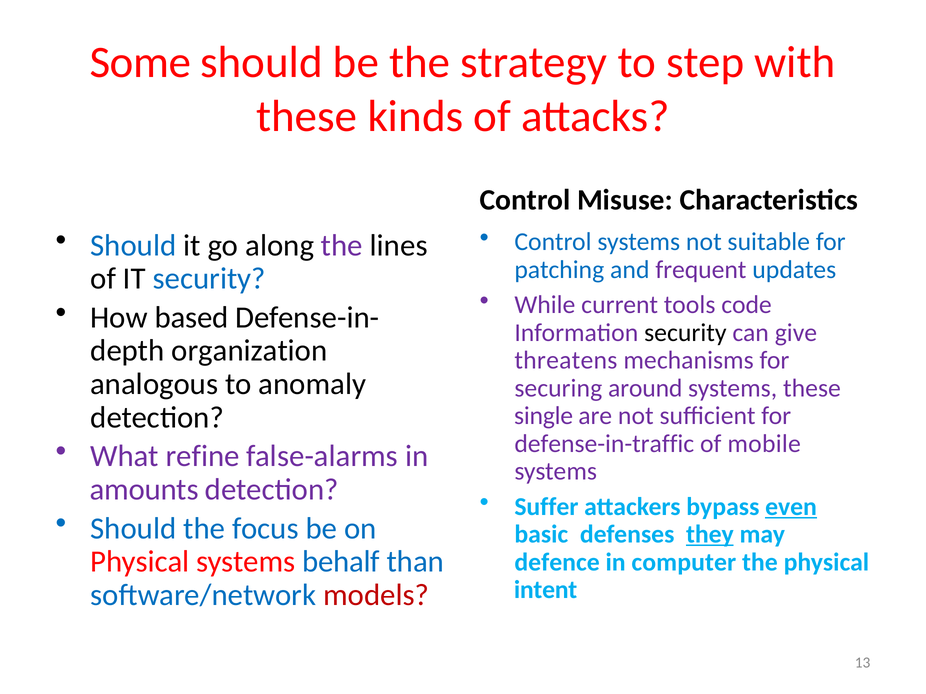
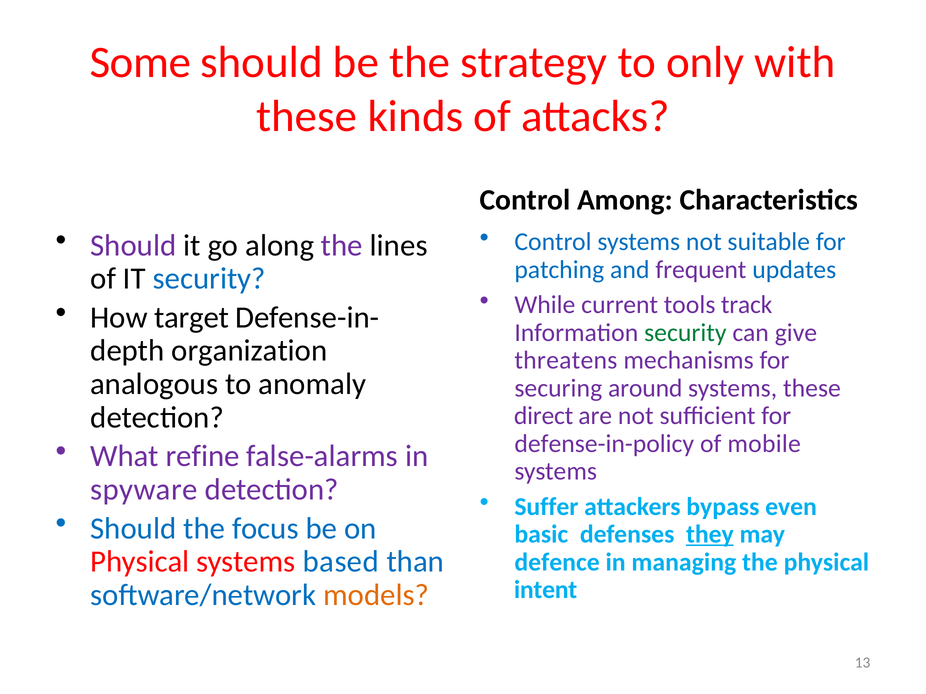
step: step -> only
Misuse: Misuse -> Among
Should at (133, 246) colour: blue -> purple
code: code -> track
based: based -> target
security at (685, 333) colour: black -> green
single: single -> direct
defense-in-traffic: defense-in-traffic -> defense-in-policy
amounts: amounts -> spyware
even underline: present -> none
behalf: behalf -> based
computer: computer -> managing
models colour: red -> orange
